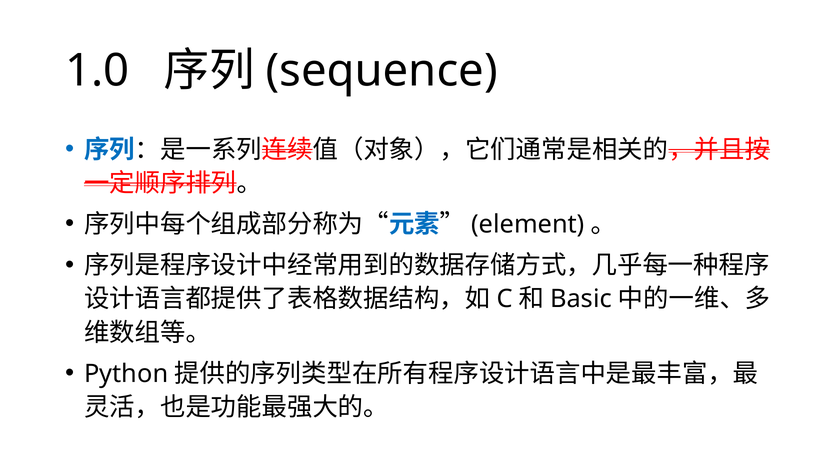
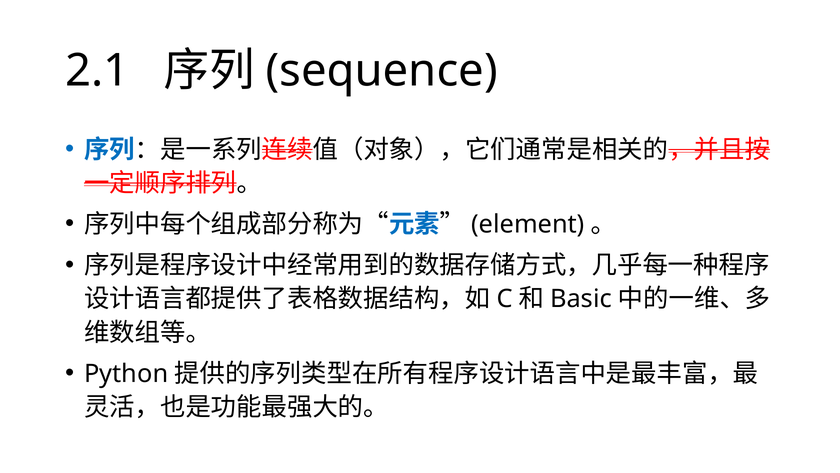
1.0: 1.0 -> 2.1
